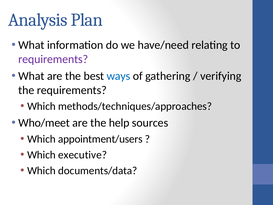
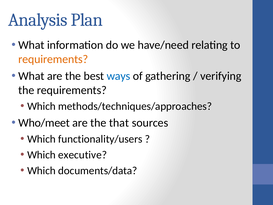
requirements at (53, 59) colour: purple -> orange
help: help -> that
appointment/users: appointment/users -> functionality/users
